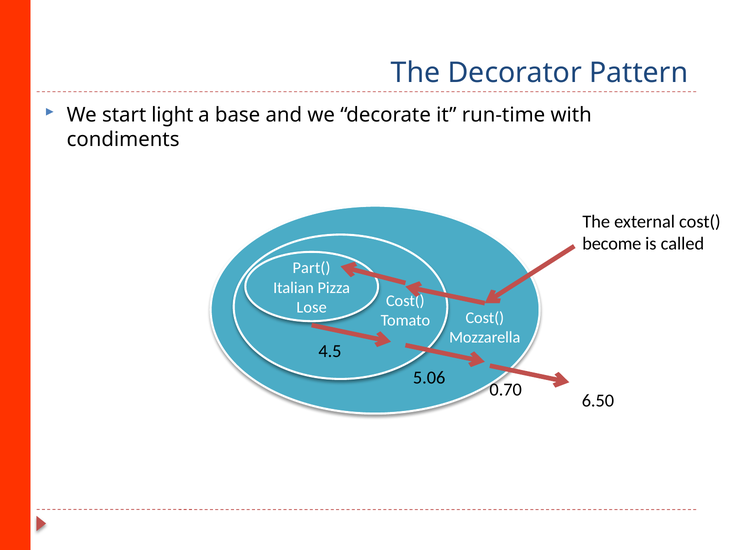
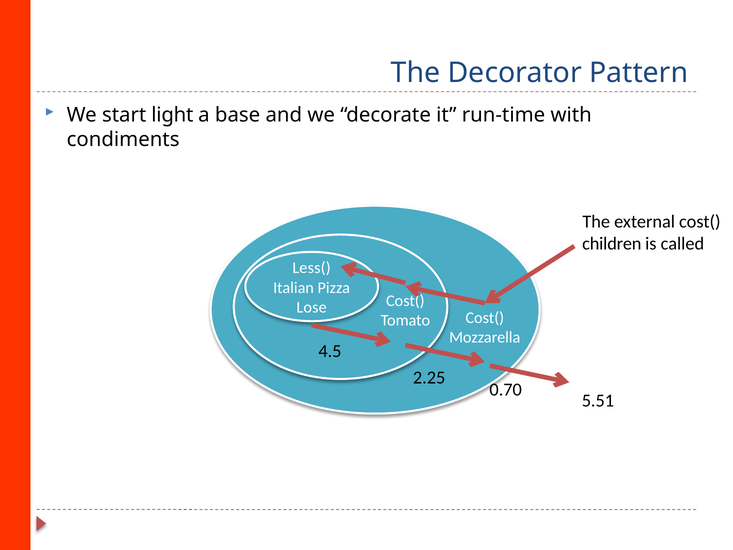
become: become -> children
Part(: Part( -> Less(
5.06: 5.06 -> 2.25
6.50: 6.50 -> 5.51
